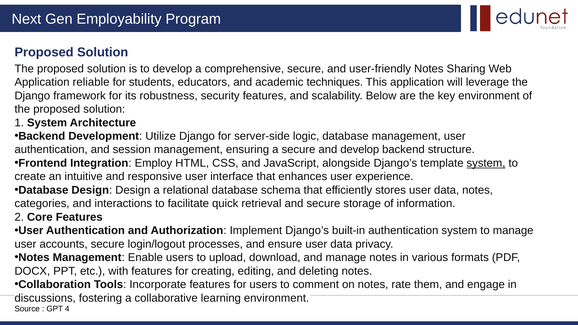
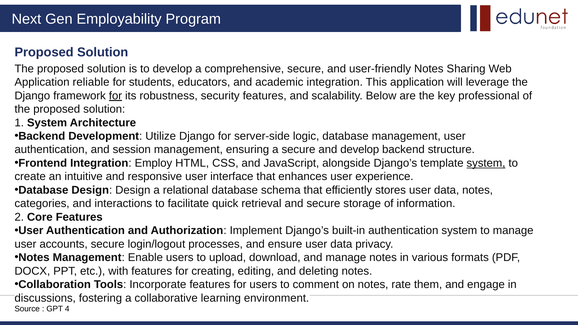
academic techniques: techniques -> integration
for at (115, 96) underline: none -> present
key environment: environment -> professional
